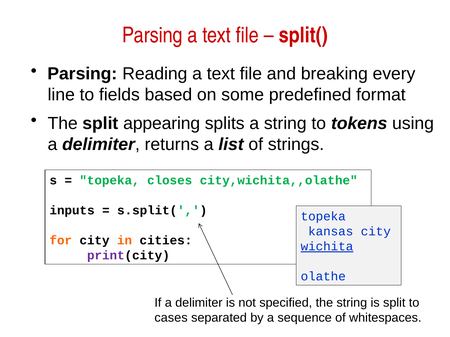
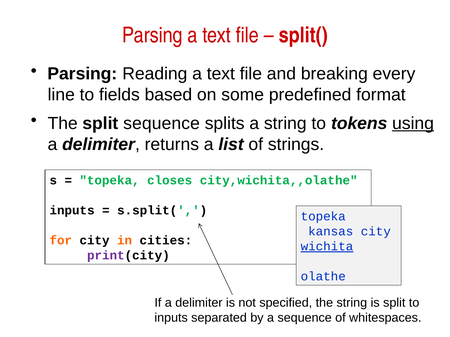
split appearing: appearing -> sequence
using underline: none -> present
cases at (171, 318): cases -> inputs
